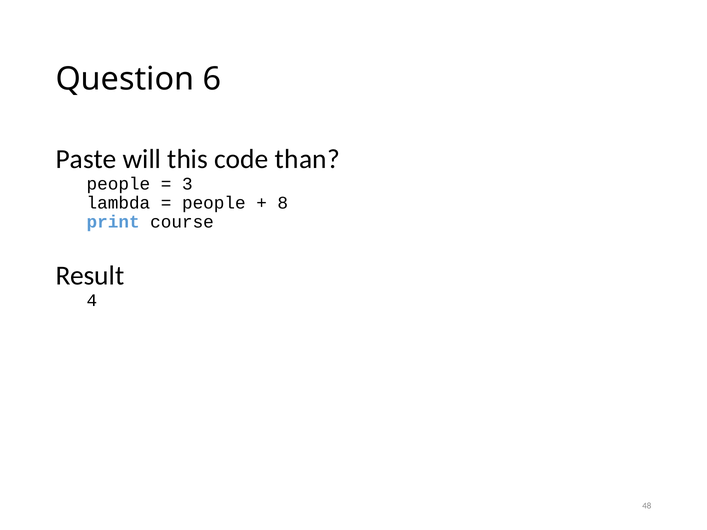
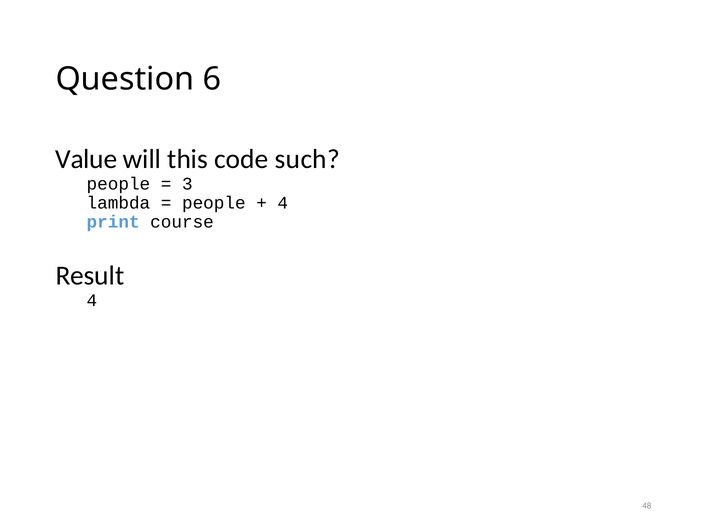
Paste: Paste -> Value
than: than -> such
8 at (283, 203): 8 -> 4
